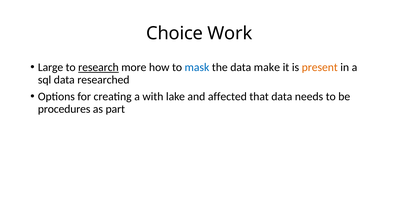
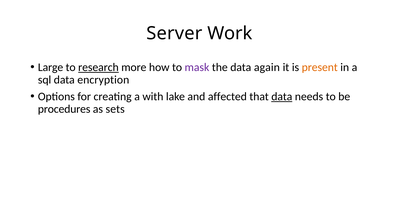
Choice: Choice -> Server
mask colour: blue -> purple
make: make -> again
researched: researched -> encryption
data at (282, 97) underline: none -> present
part: part -> sets
